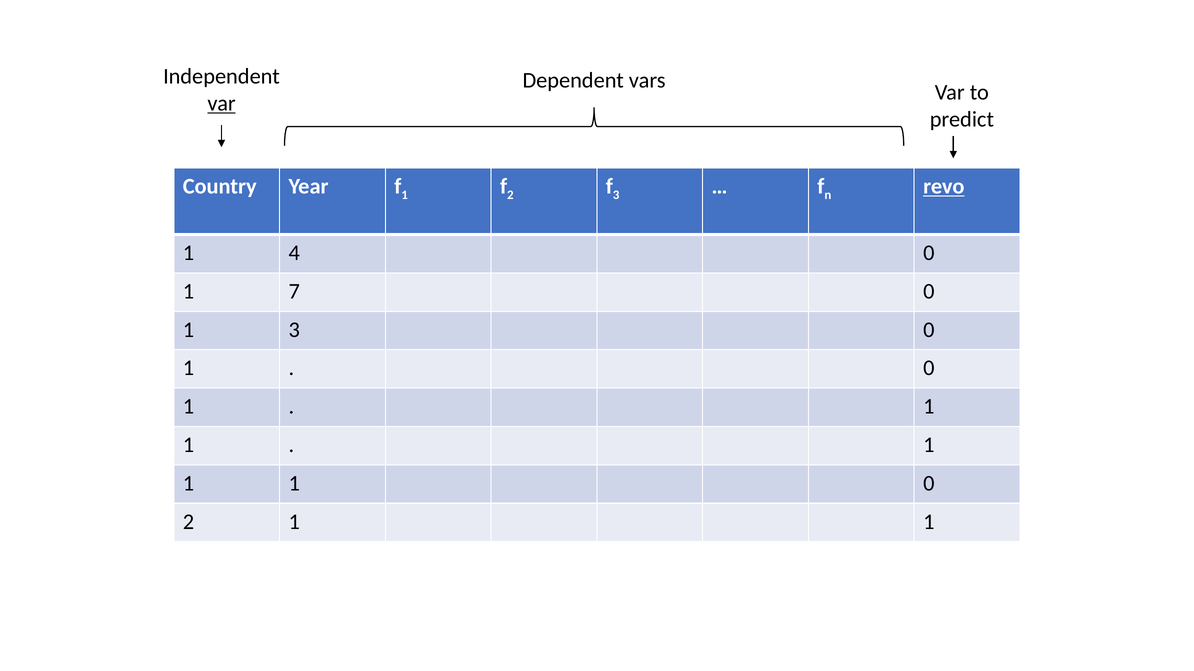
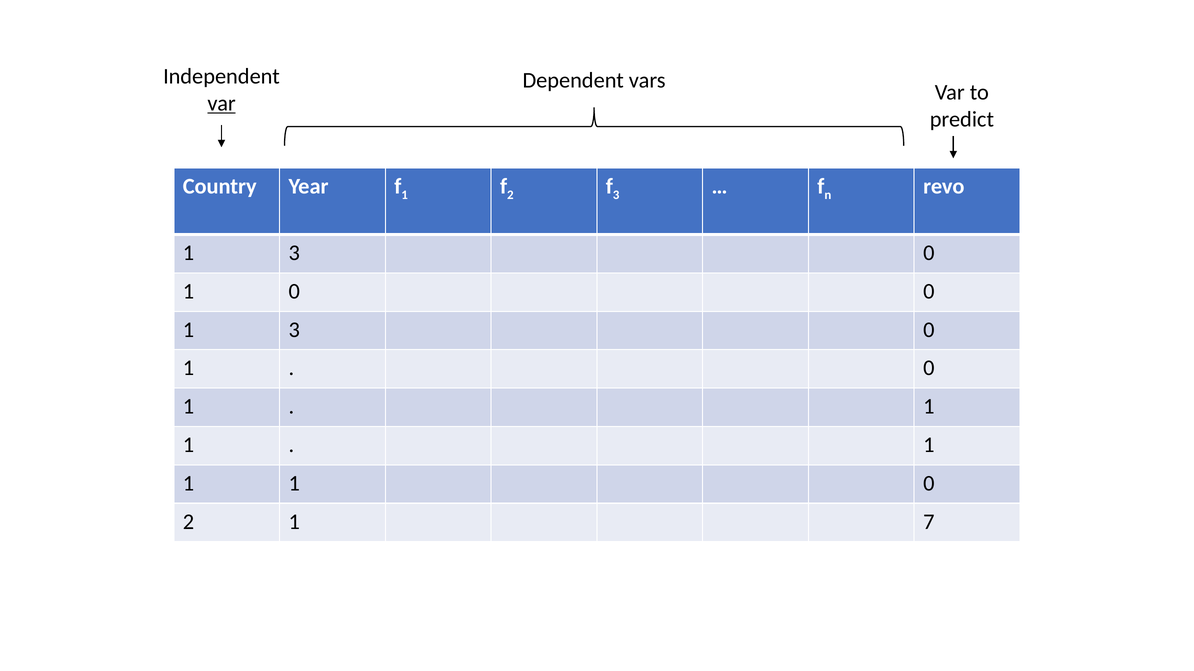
revo underline: present -> none
4 at (294, 253): 4 -> 3
7 at (294, 292): 7 -> 0
2 1 1: 1 -> 7
